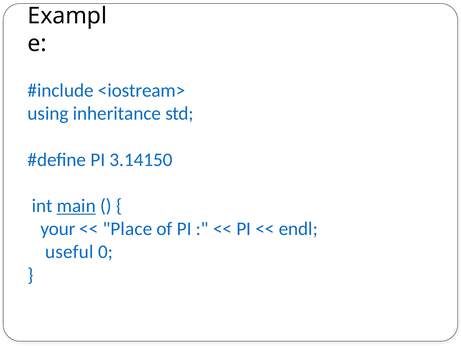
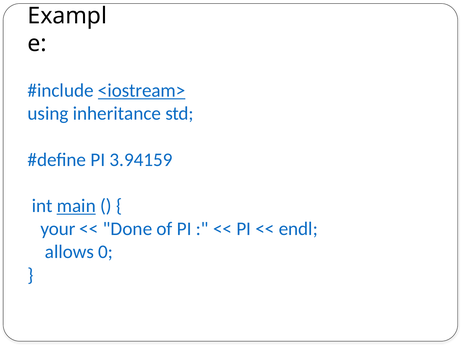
<iostream> underline: none -> present
3.14150: 3.14150 -> 3.94159
Place: Place -> Done
useful: useful -> allows
